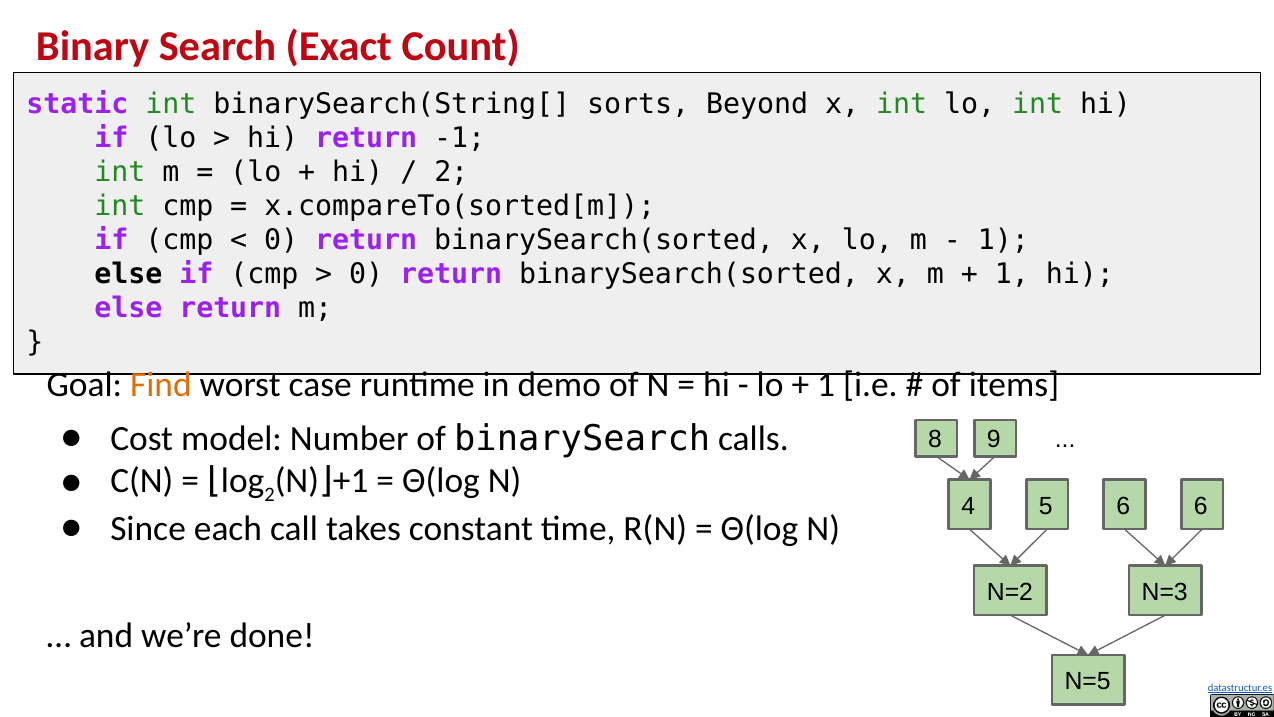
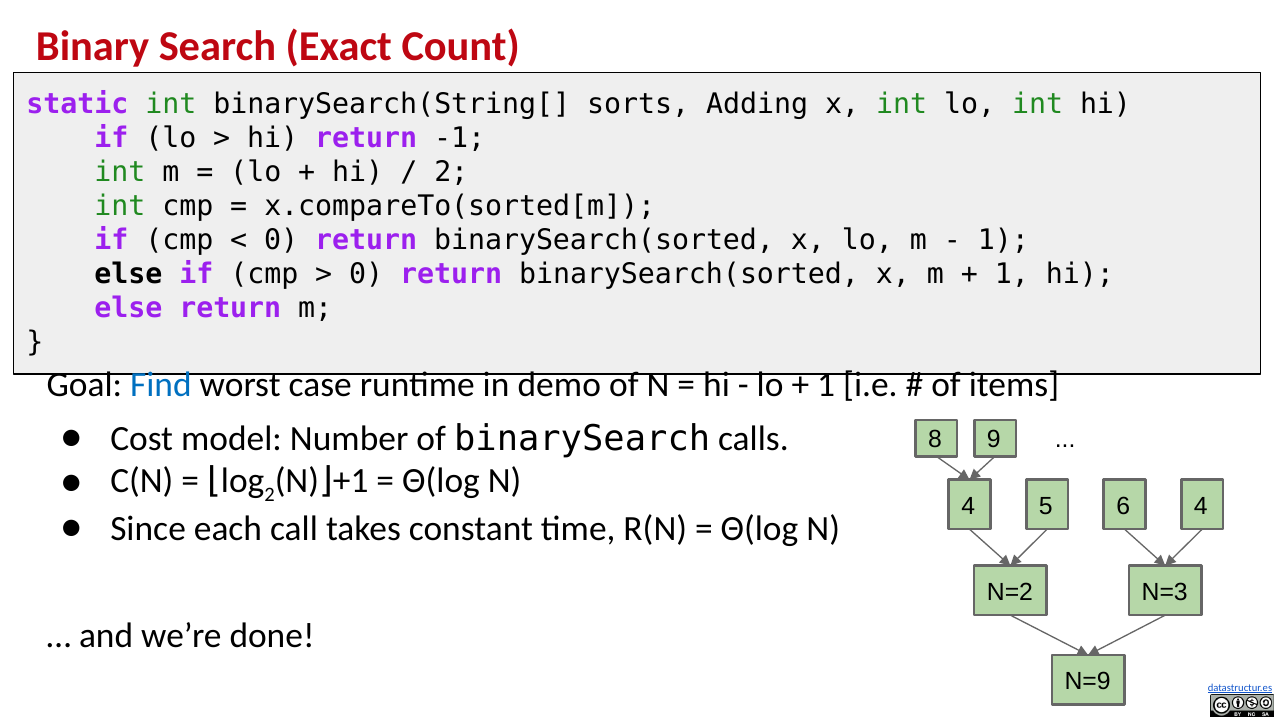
Beyond: Beyond -> Adding
Find colour: orange -> blue
6 6: 6 -> 4
N=5: N=5 -> N=9
